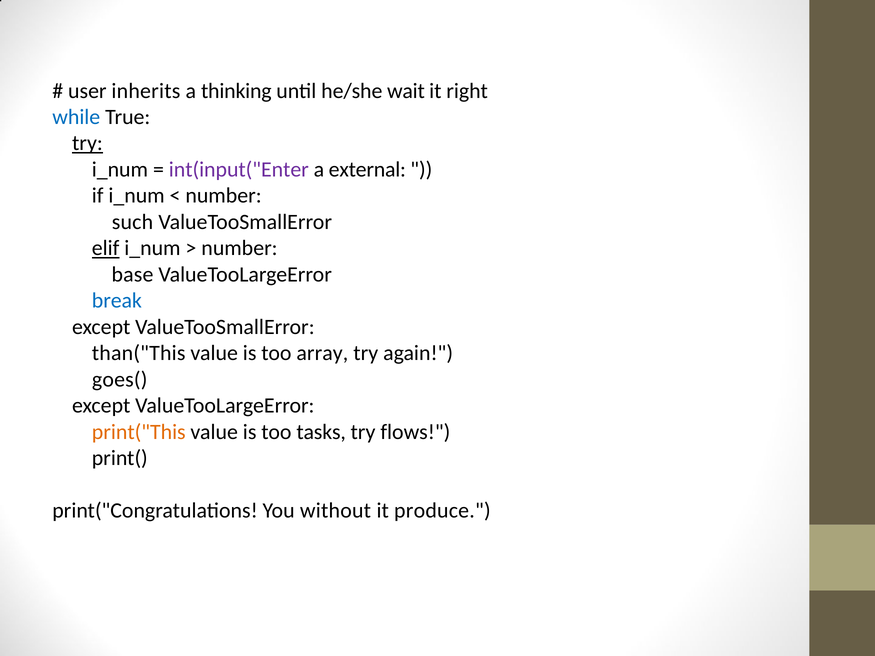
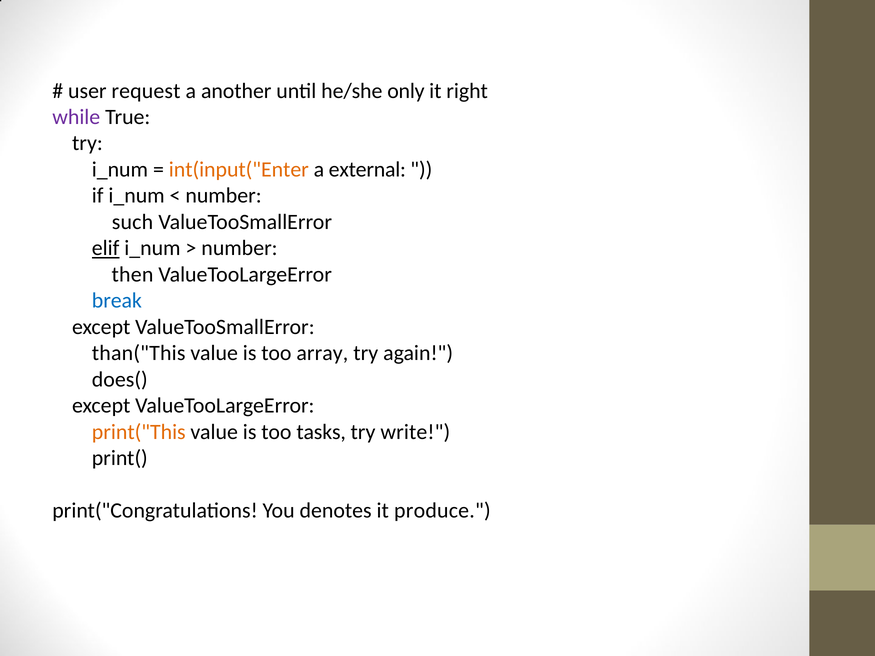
inherits: inherits -> request
thinking: thinking -> another
wait: wait -> only
while colour: blue -> purple
try at (87, 143) underline: present -> none
int(input("Enter colour: purple -> orange
base: base -> then
goes(: goes( -> does(
flows: flows -> write
without: without -> denotes
